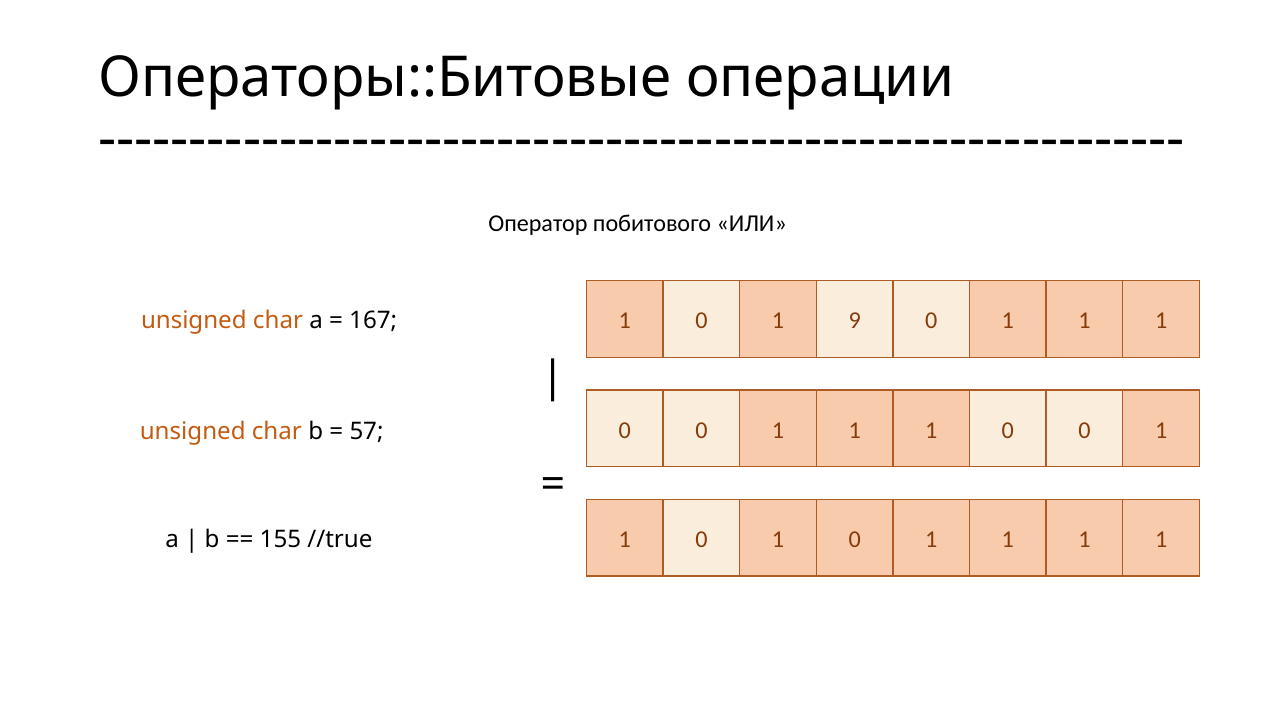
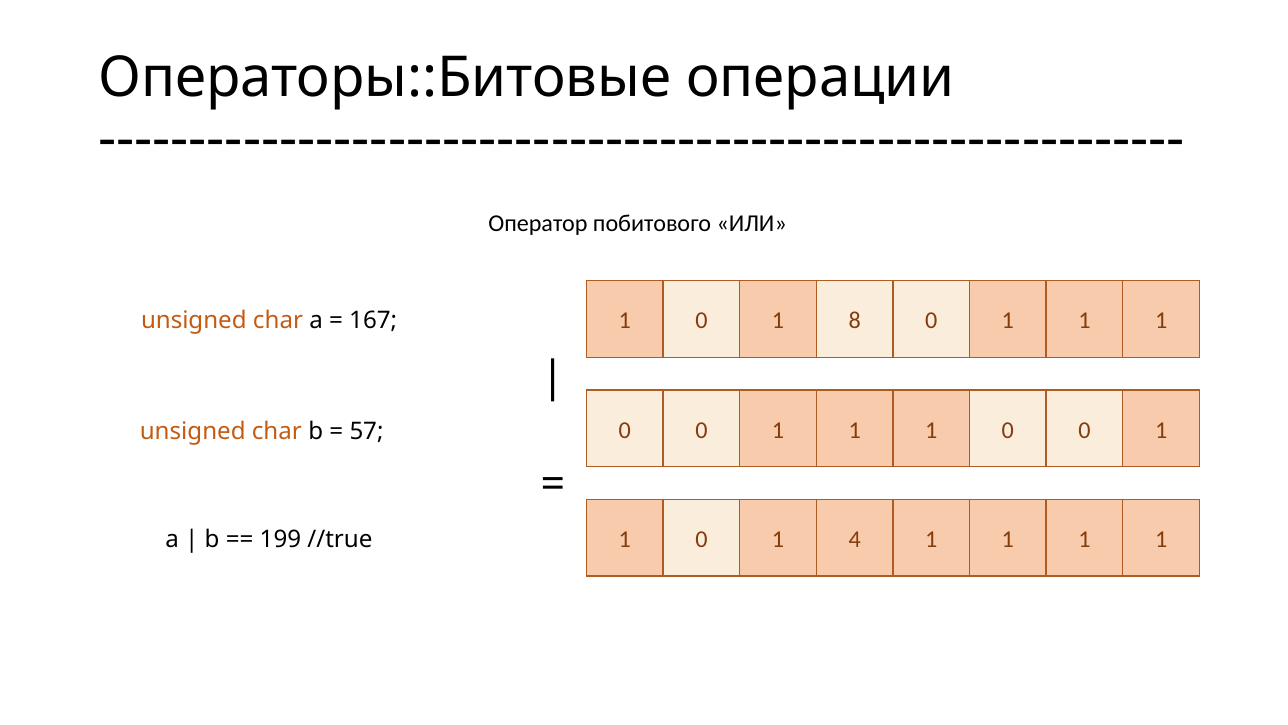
9: 9 -> 8
0 1 0: 0 -> 4
155: 155 -> 199
